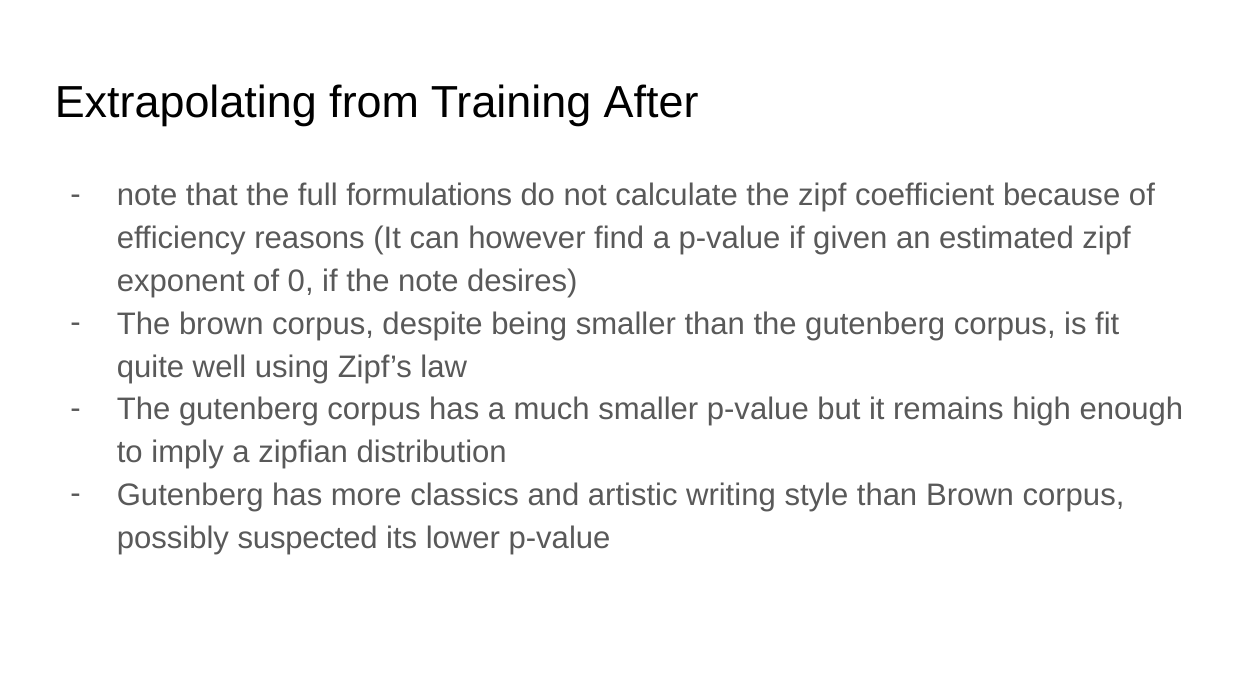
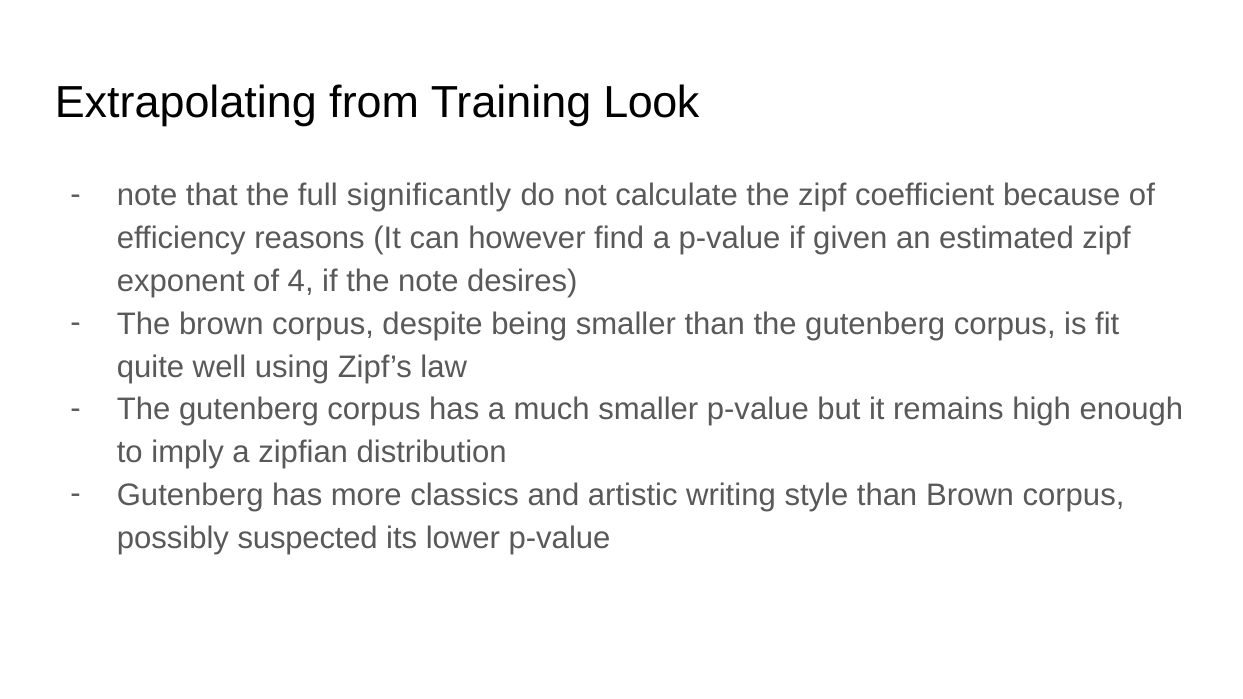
After: After -> Look
formulations: formulations -> significantly
0: 0 -> 4
